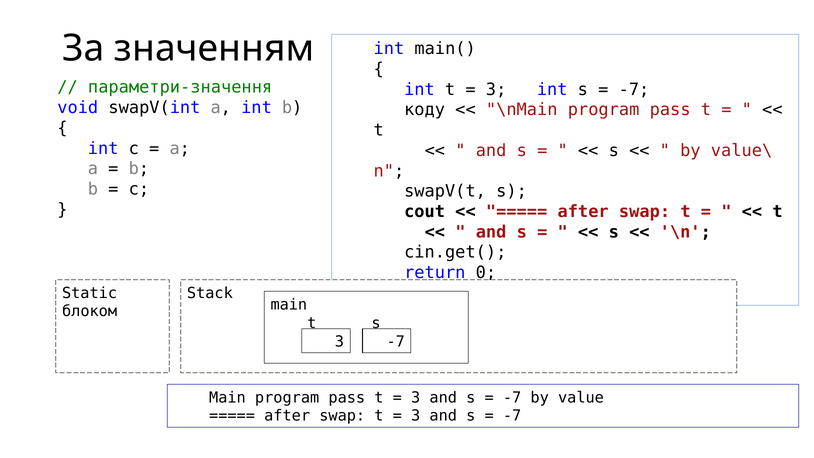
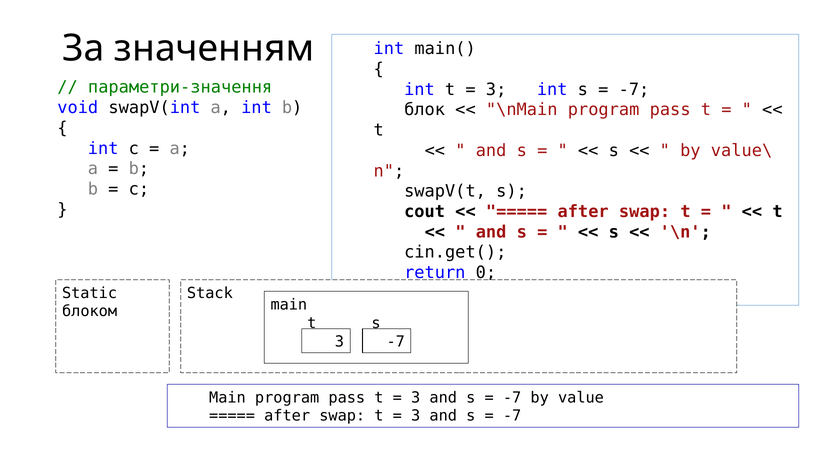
коду: коду -> блок
